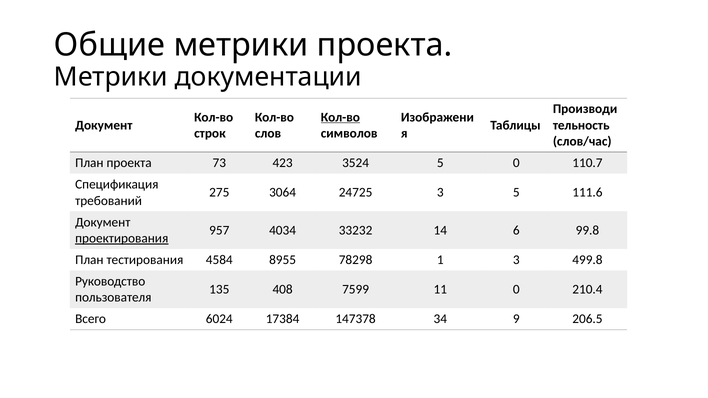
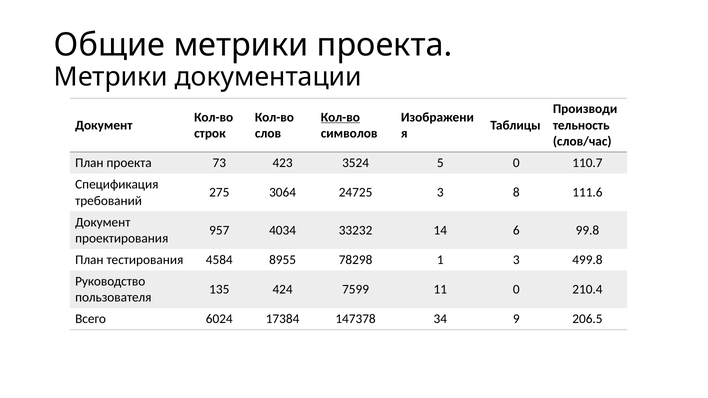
3 5: 5 -> 8
проектирования underline: present -> none
408: 408 -> 424
